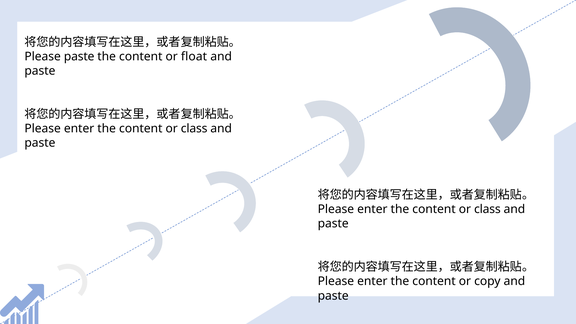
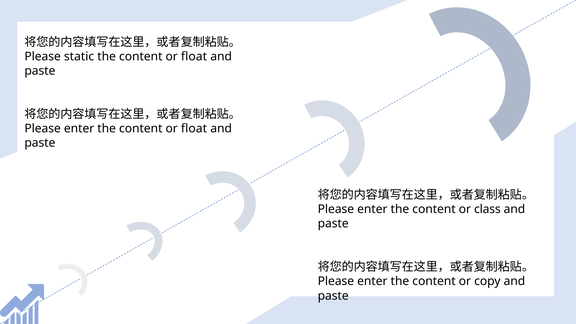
Please paste: paste -> static
class at (194, 128): class -> float
